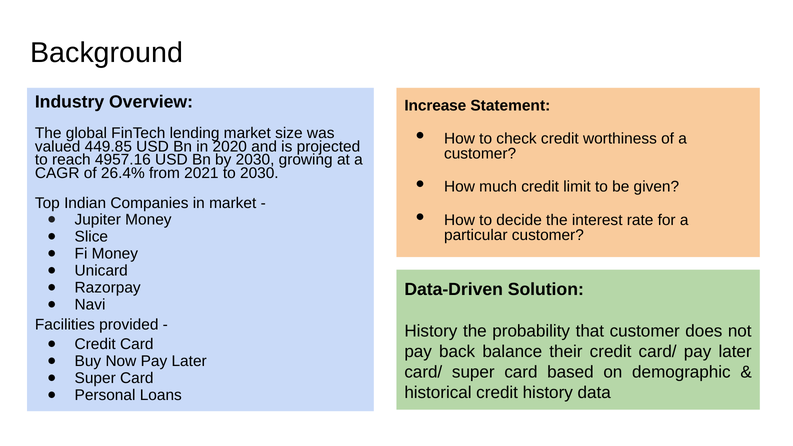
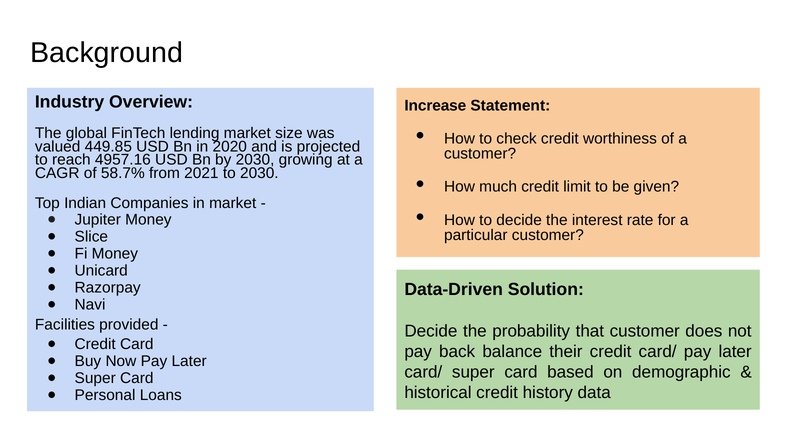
26.4%: 26.4% -> 58.7%
History at (431, 331): History -> Decide
